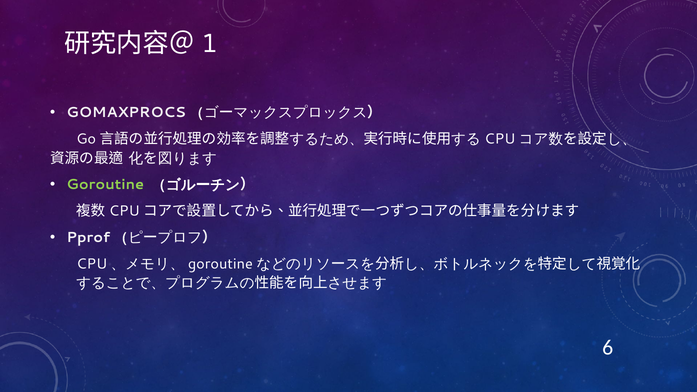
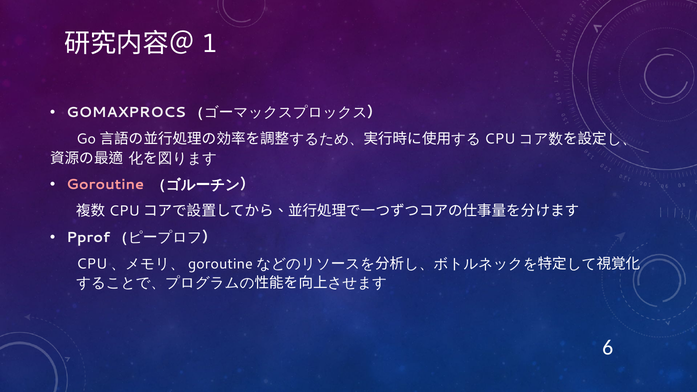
Goroutine colour: light green -> pink
